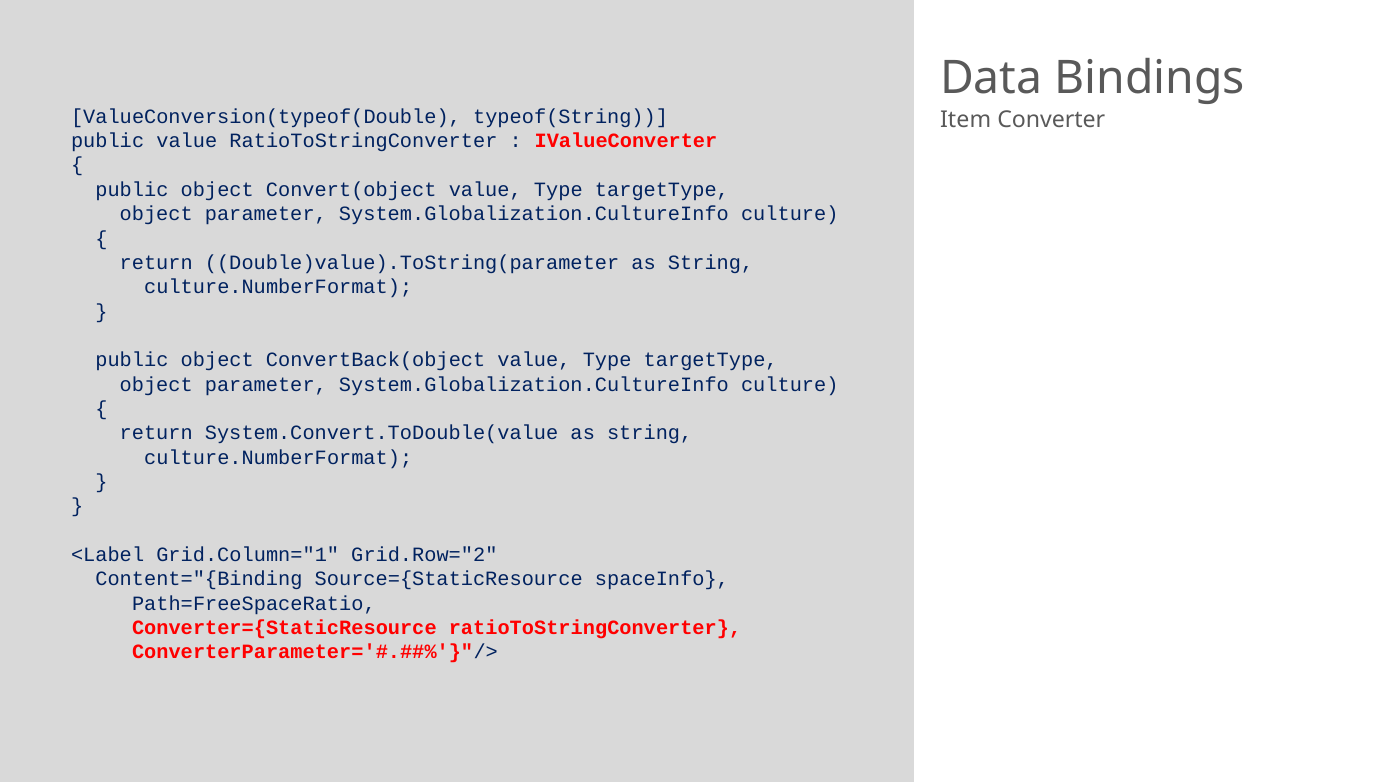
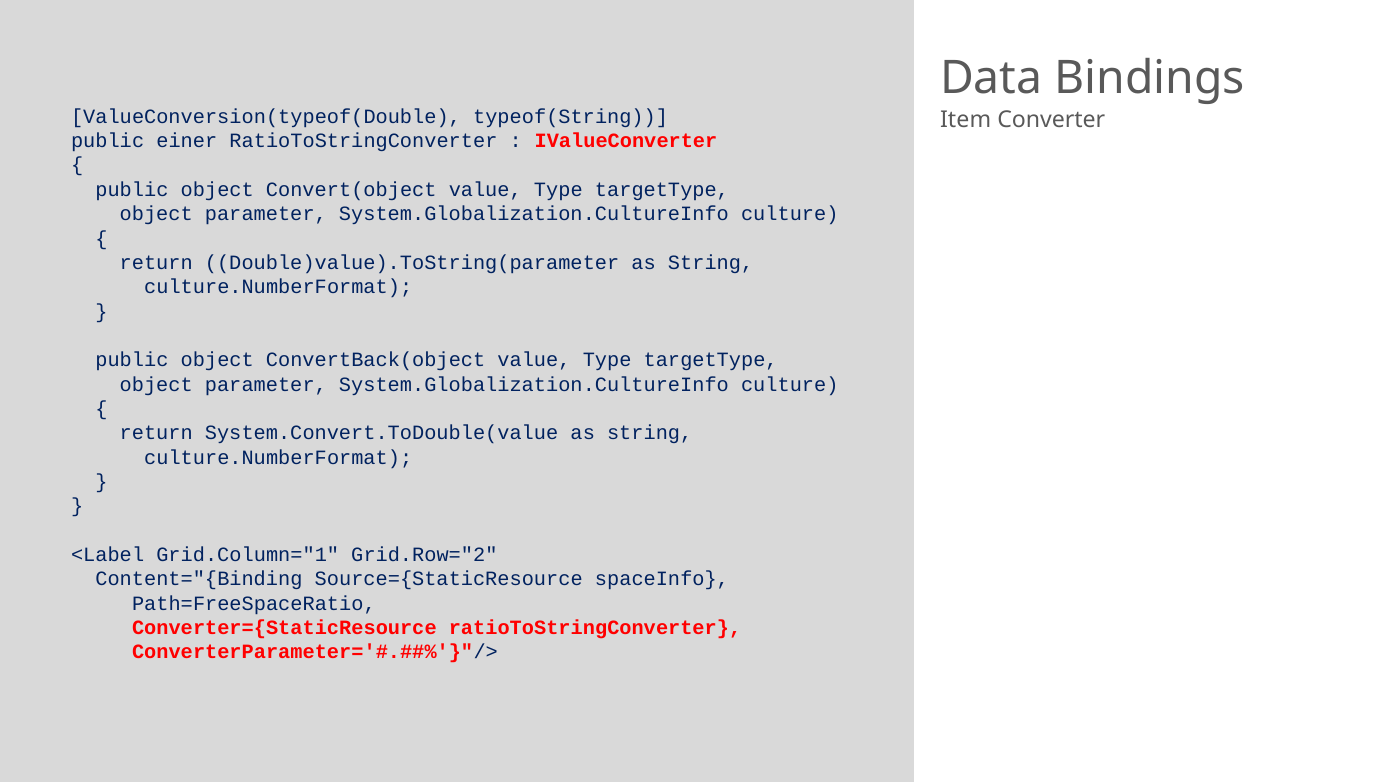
public value: value -> einer
